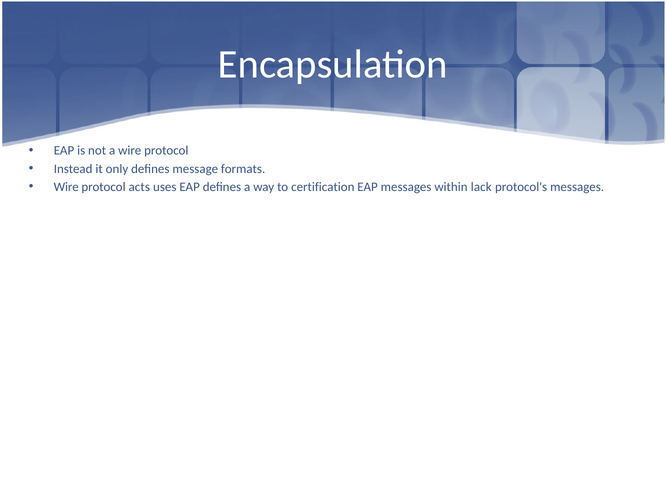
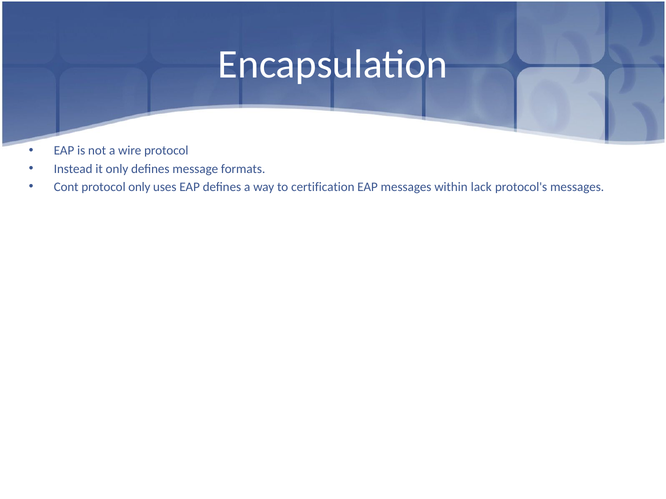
Wire at (66, 187): Wire -> Cont
protocol acts: acts -> only
